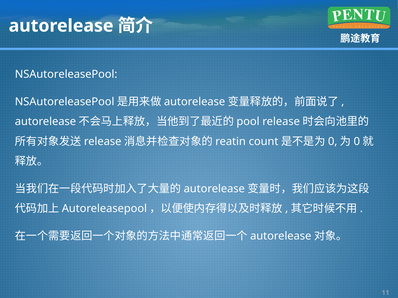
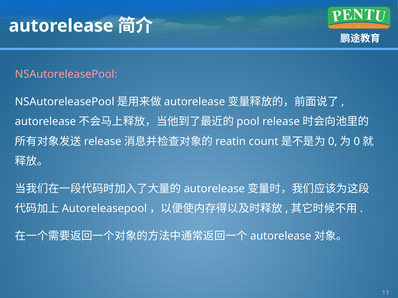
NSAutoreleasePool at (66, 74) colour: white -> pink
